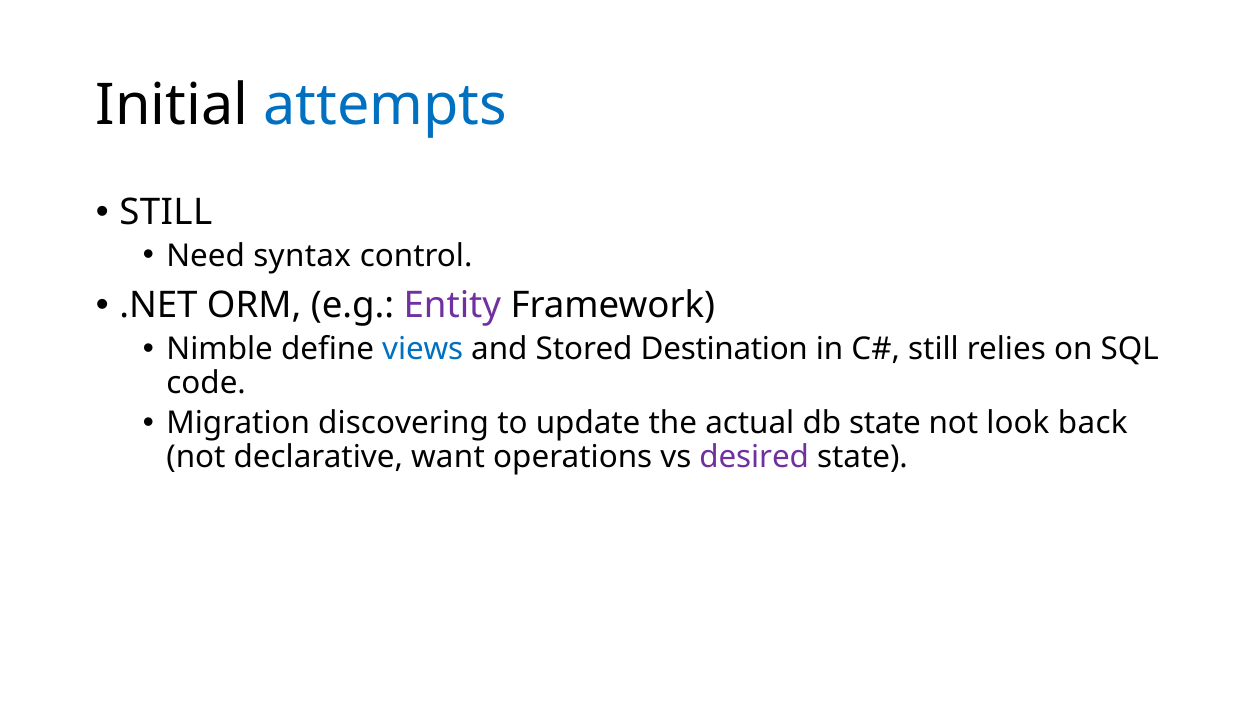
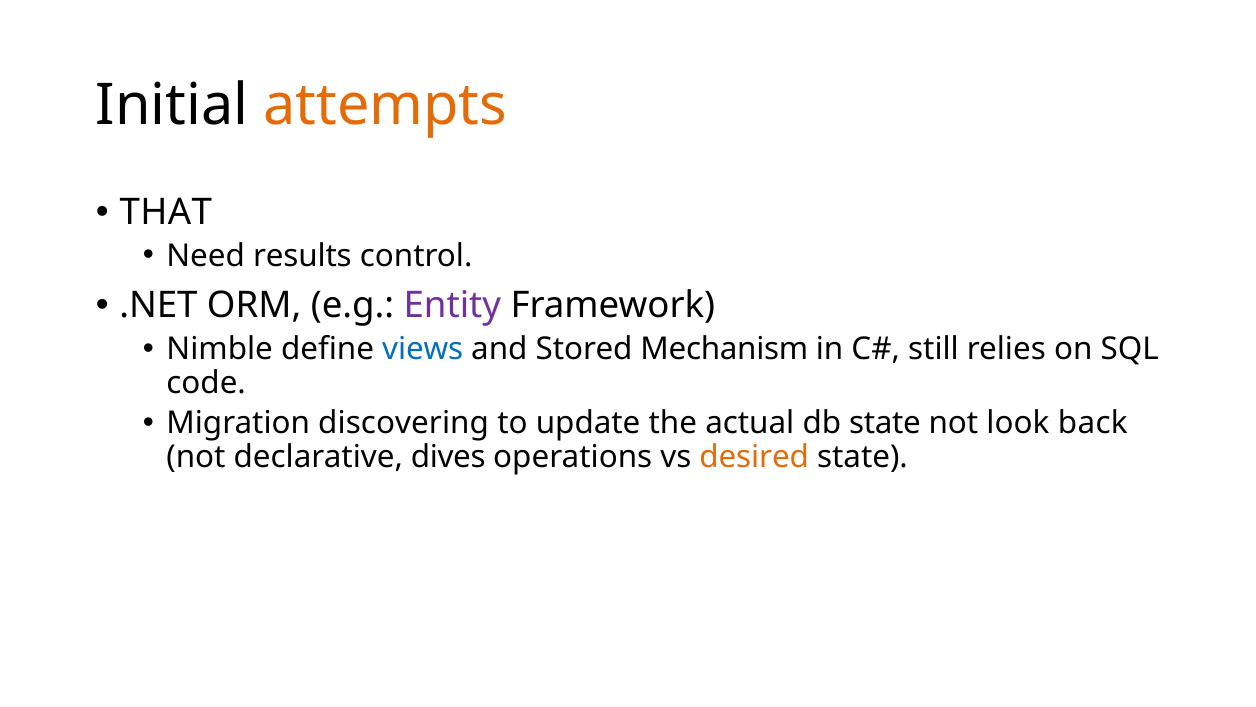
attempts colour: blue -> orange
STILL at (166, 212): STILL -> THAT
syntax: syntax -> results
Destination: Destination -> Mechanism
want: want -> dives
desired colour: purple -> orange
